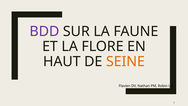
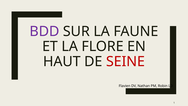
SEINE colour: orange -> red
